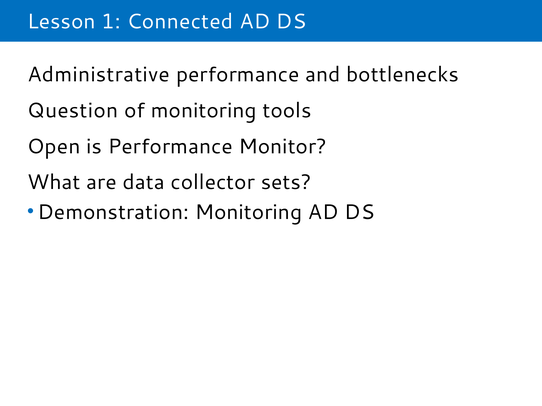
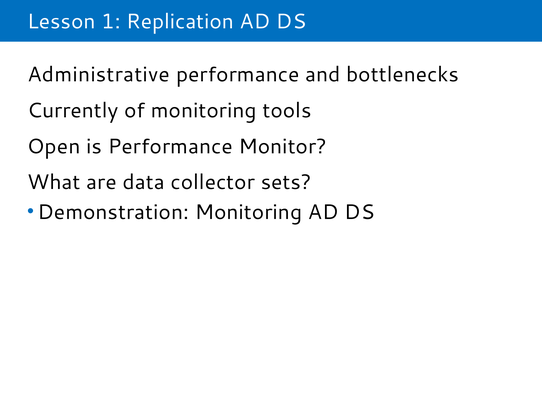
Connected: Connected -> Replication
Question: Question -> Currently
